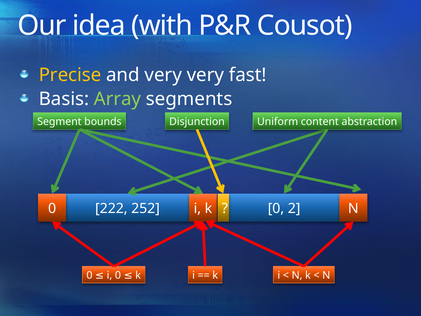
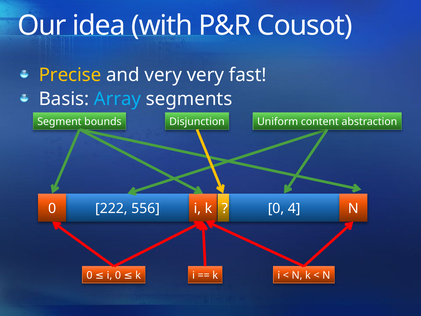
Array colour: light green -> light blue
252: 252 -> 556
2: 2 -> 4
